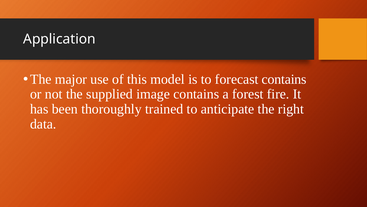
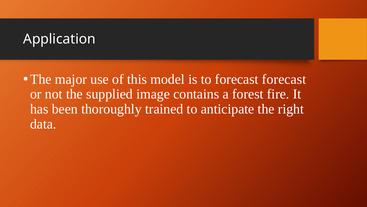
forecast contains: contains -> forecast
